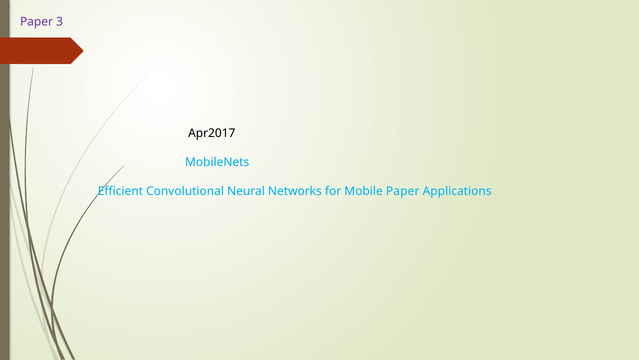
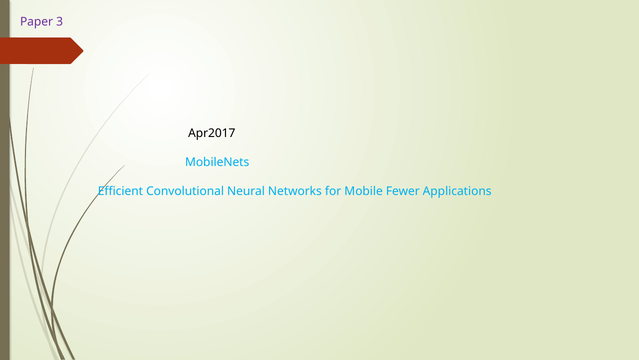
Mobile Paper: Paper -> Fewer
